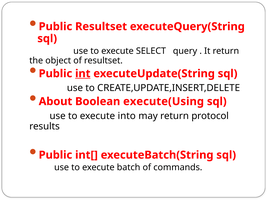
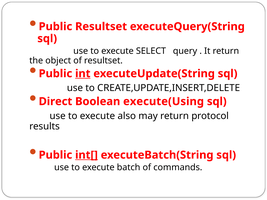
About: About -> Direct
into: into -> also
int[ underline: none -> present
